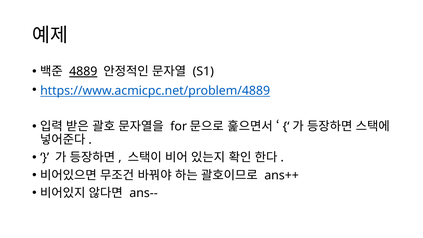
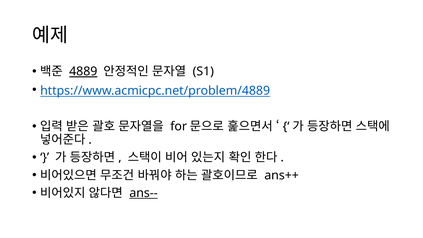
ans-- underline: none -> present
